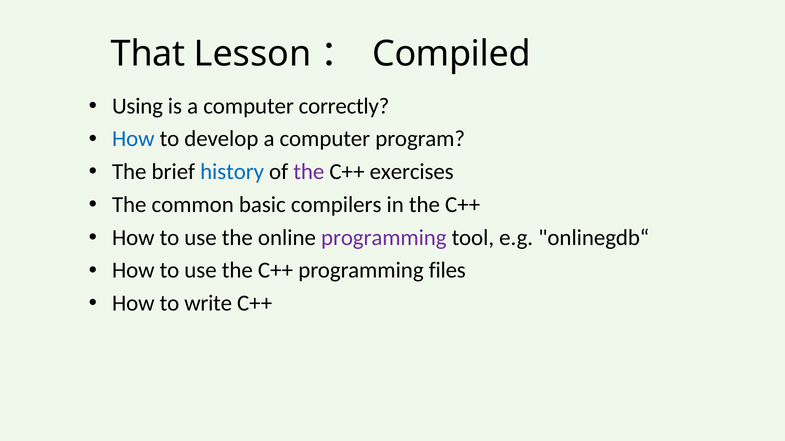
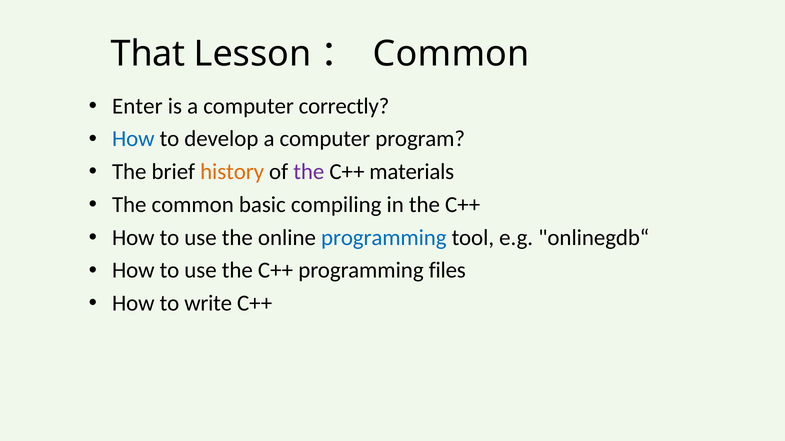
Compiled at (451, 54): Compiled -> Common
Using: Using -> Enter
history colour: blue -> orange
exercises: exercises -> materials
compilers: compilers -> compiling
programming at (384, 238) colour: purple -> blue
